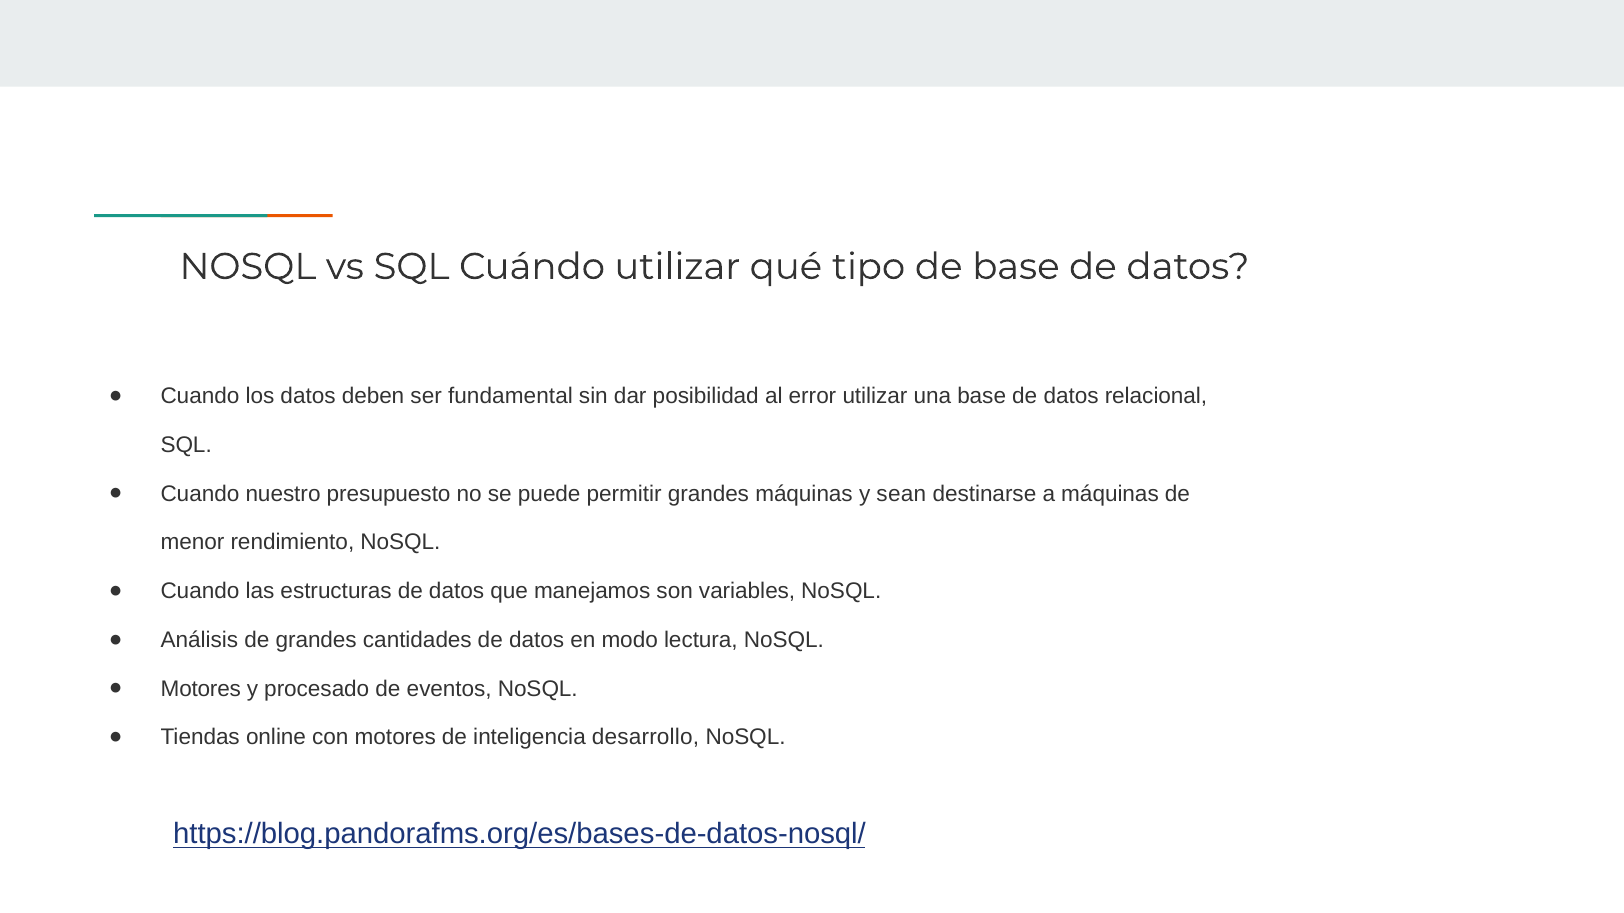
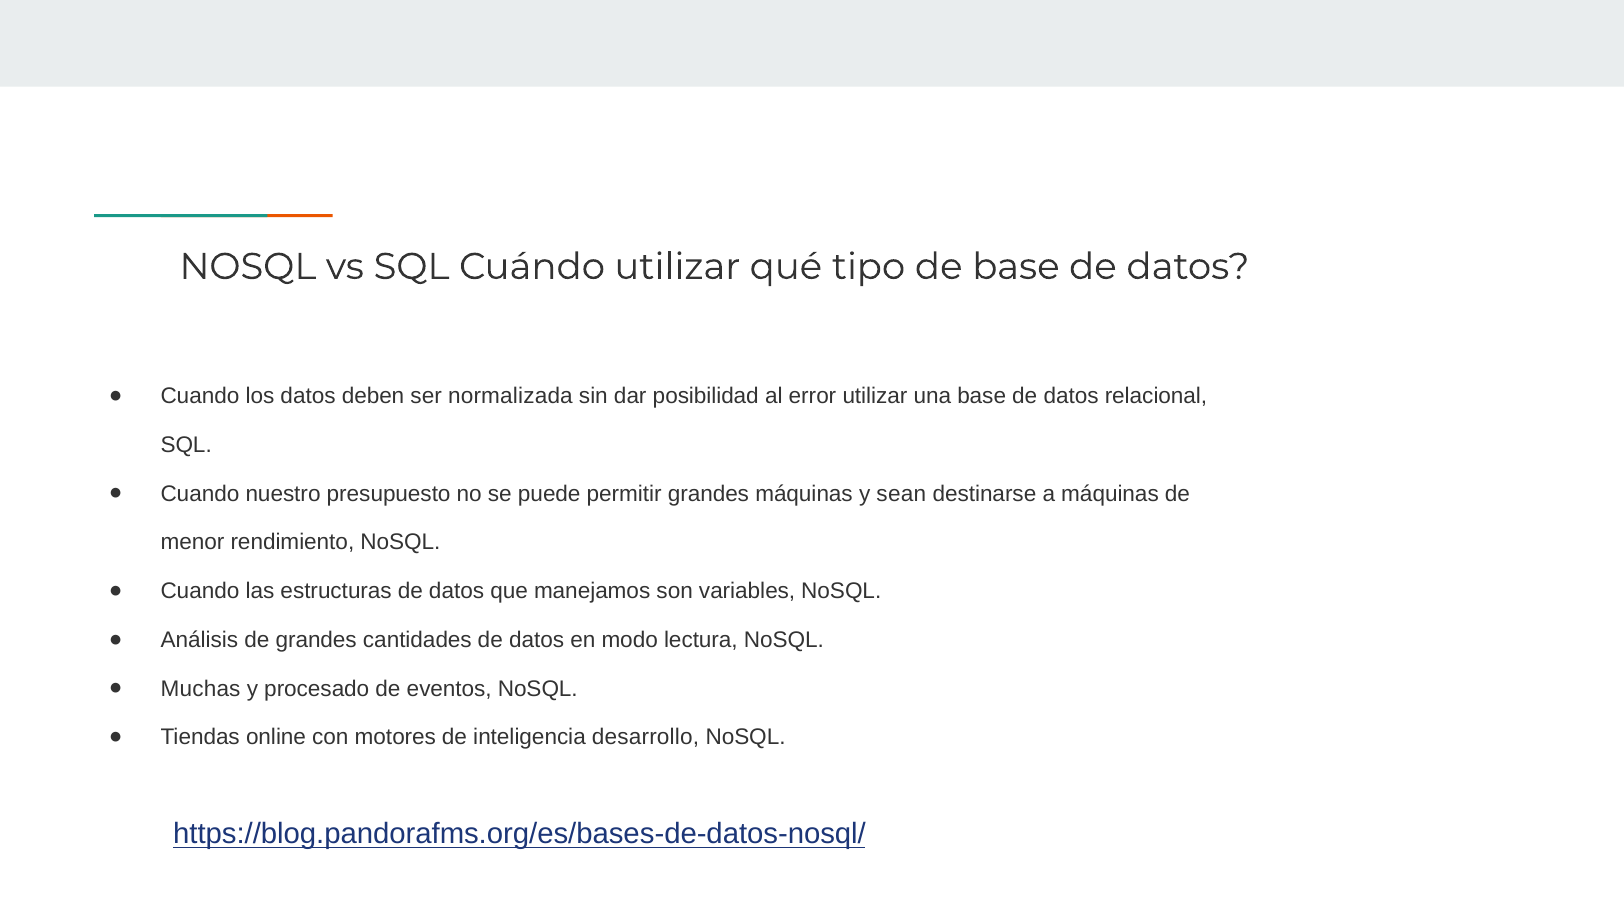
fundamental: fundamental -> normalizada
Motores at (201, 689): Motores -> Muchas
